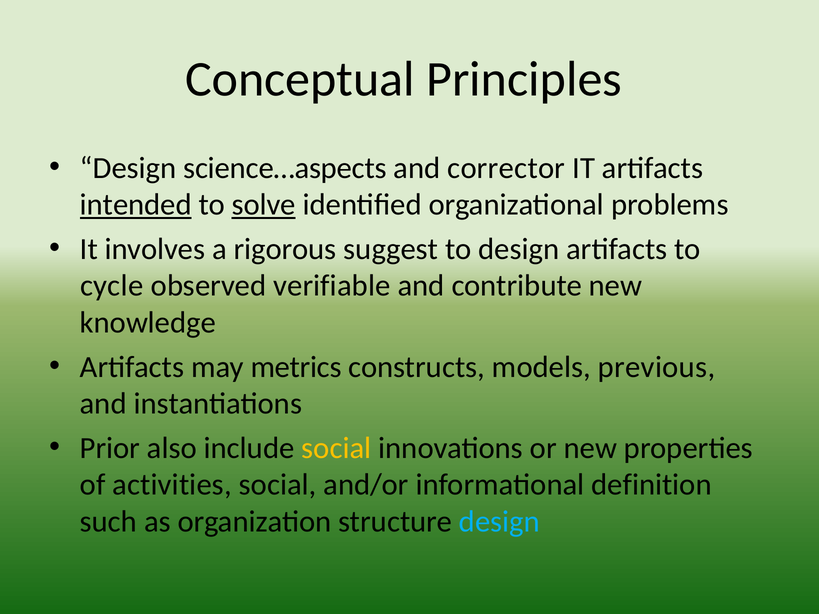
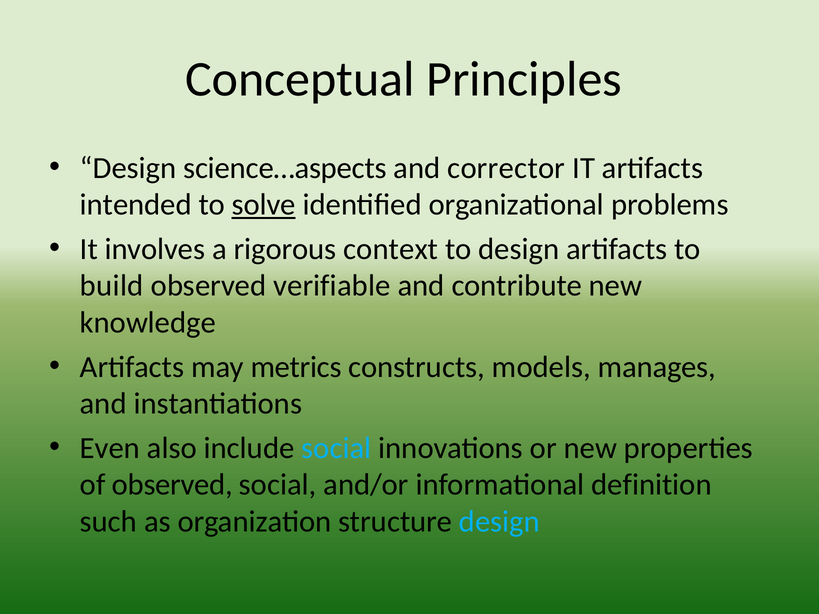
intended underline: present -> none
suggest: suggest -> context
cycle: cycle -> build
previous: previous -> manages
Prior: Prior -> Even
social at (336, 448) colour: yellow -> light blue
of activities: activities -> observed
